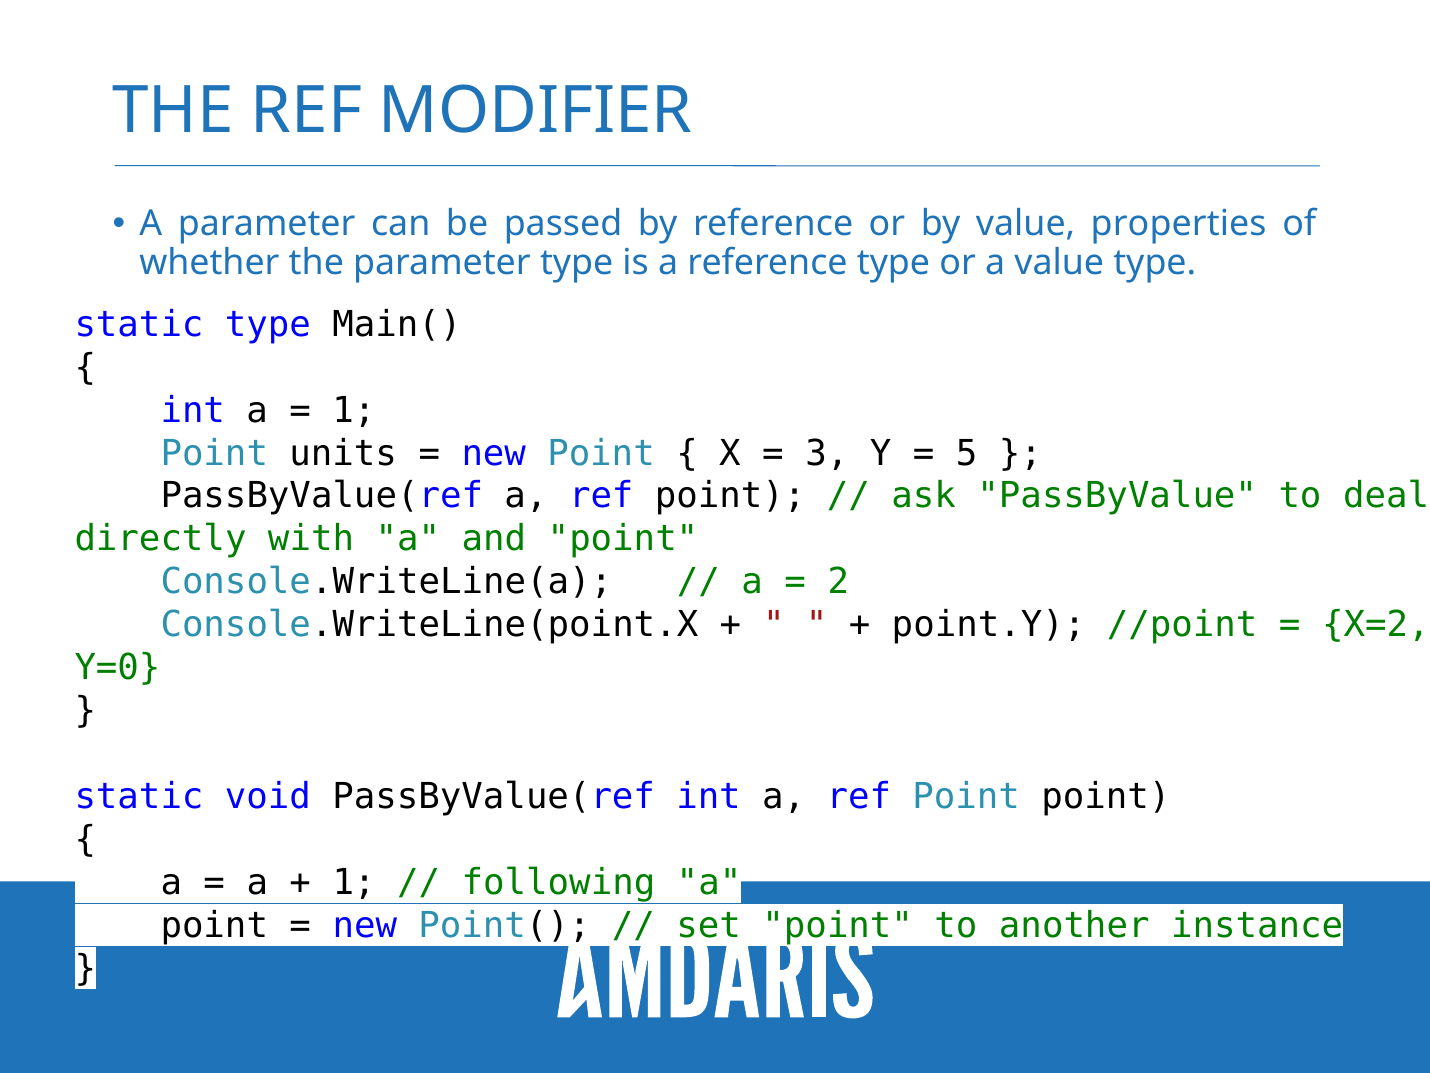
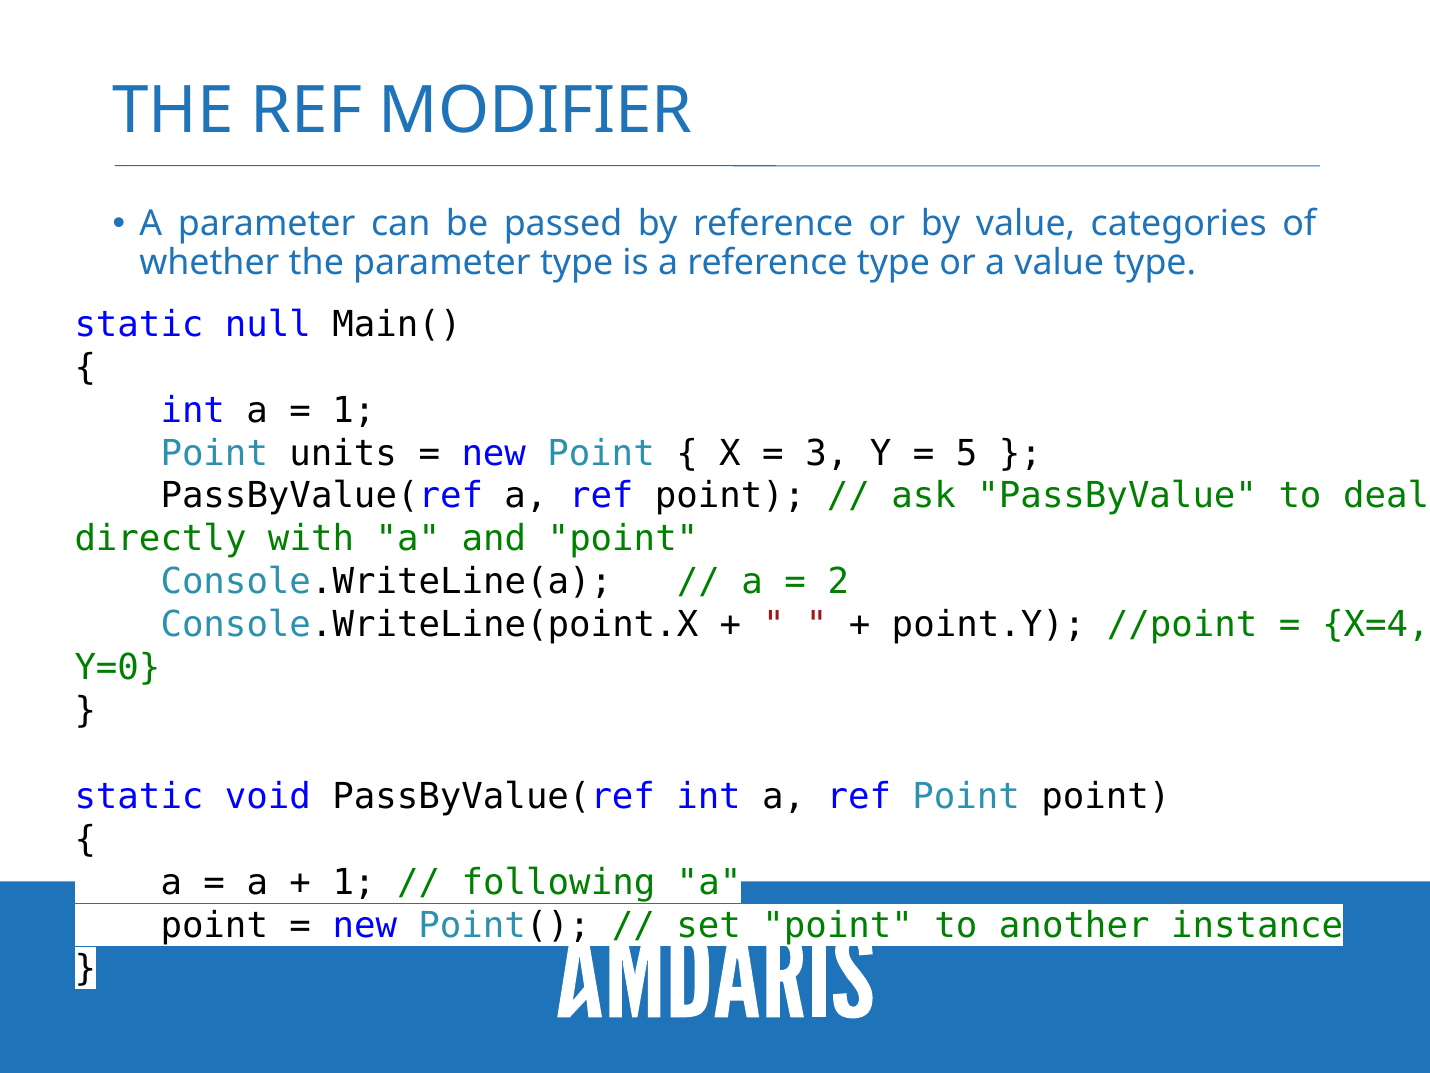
properties: properties -> categories
static type: type -> null
X=2: X=2 -> X=4
